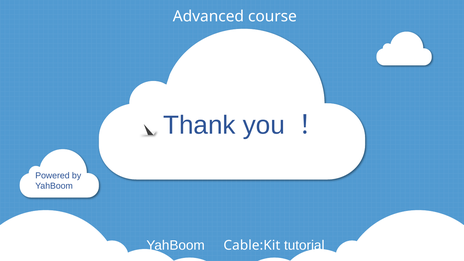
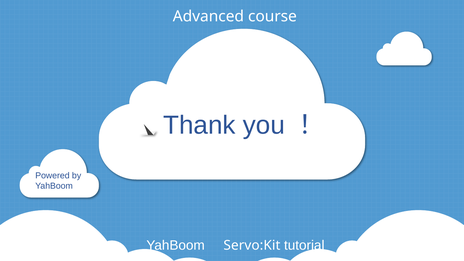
Cable:Kit: Cable:Kit -> Servo:Kit
